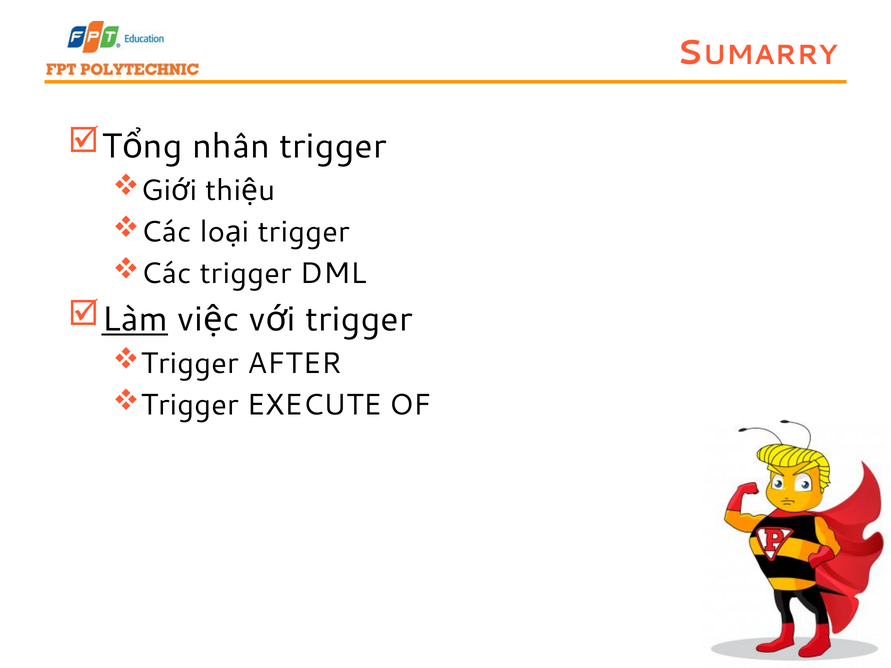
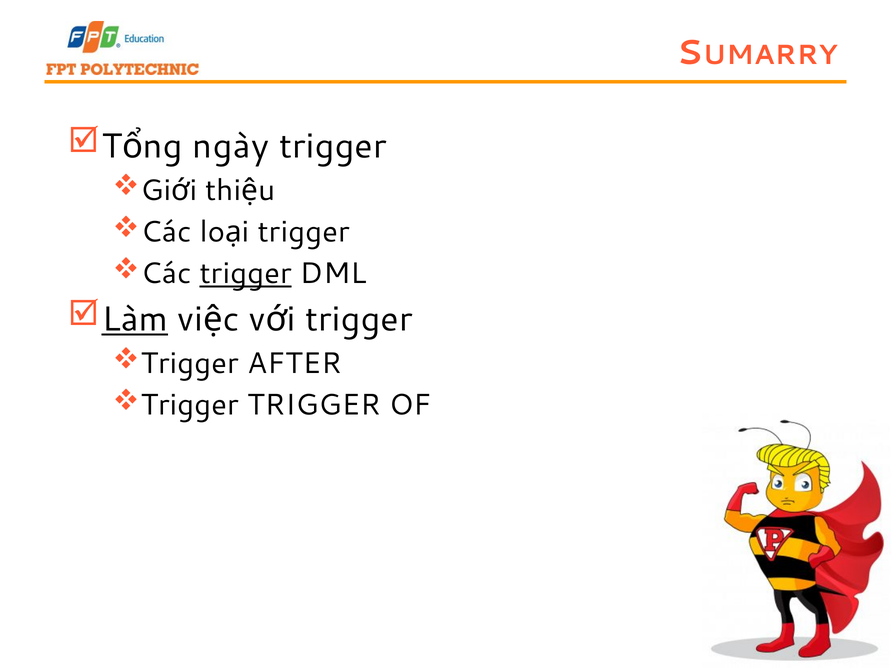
nhân: nhân -> ngày
trigger at (246, 274) underline: none -> present
Trigger EXECUTE: EXECUTE -> TRIGGER
